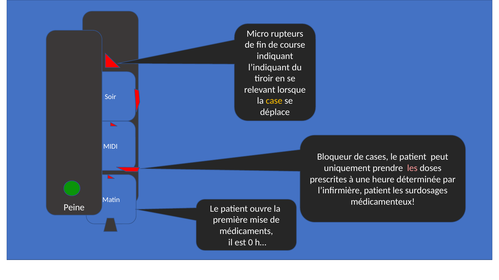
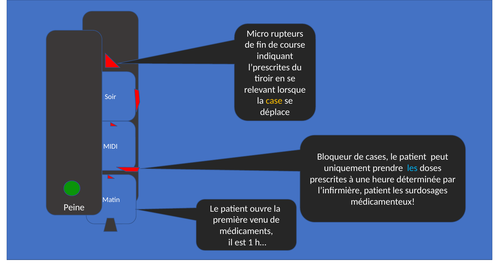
l’indiquant: l’indiquant -> l’prescrites
les at (412, 168) colour: pink -> light blue
mise: mise -> venu
0: 0 -> 1
